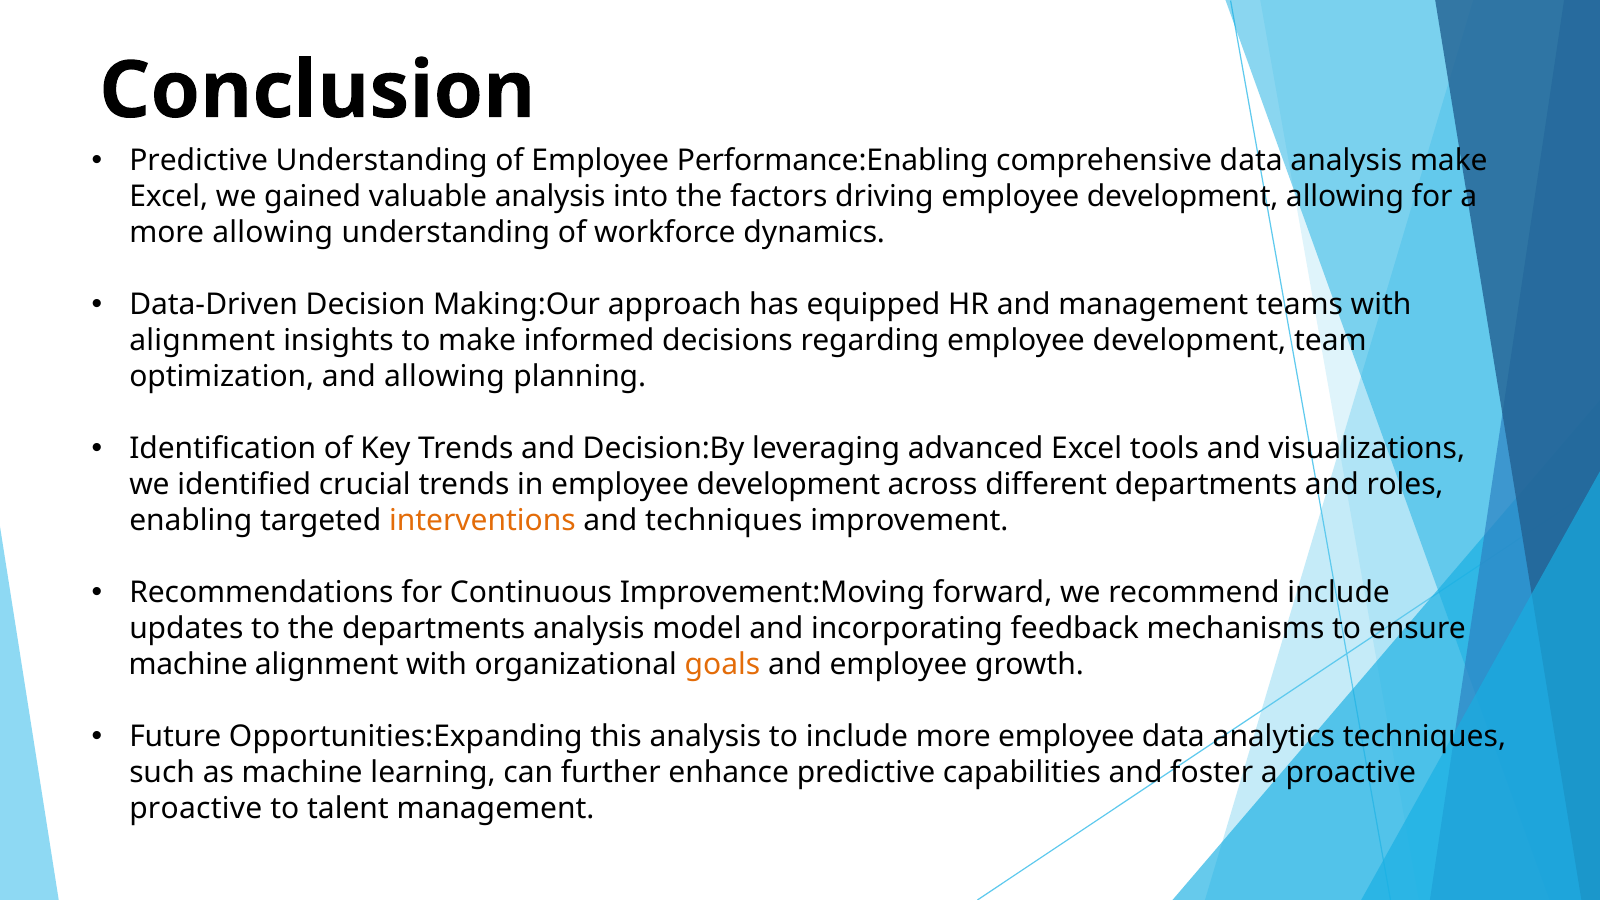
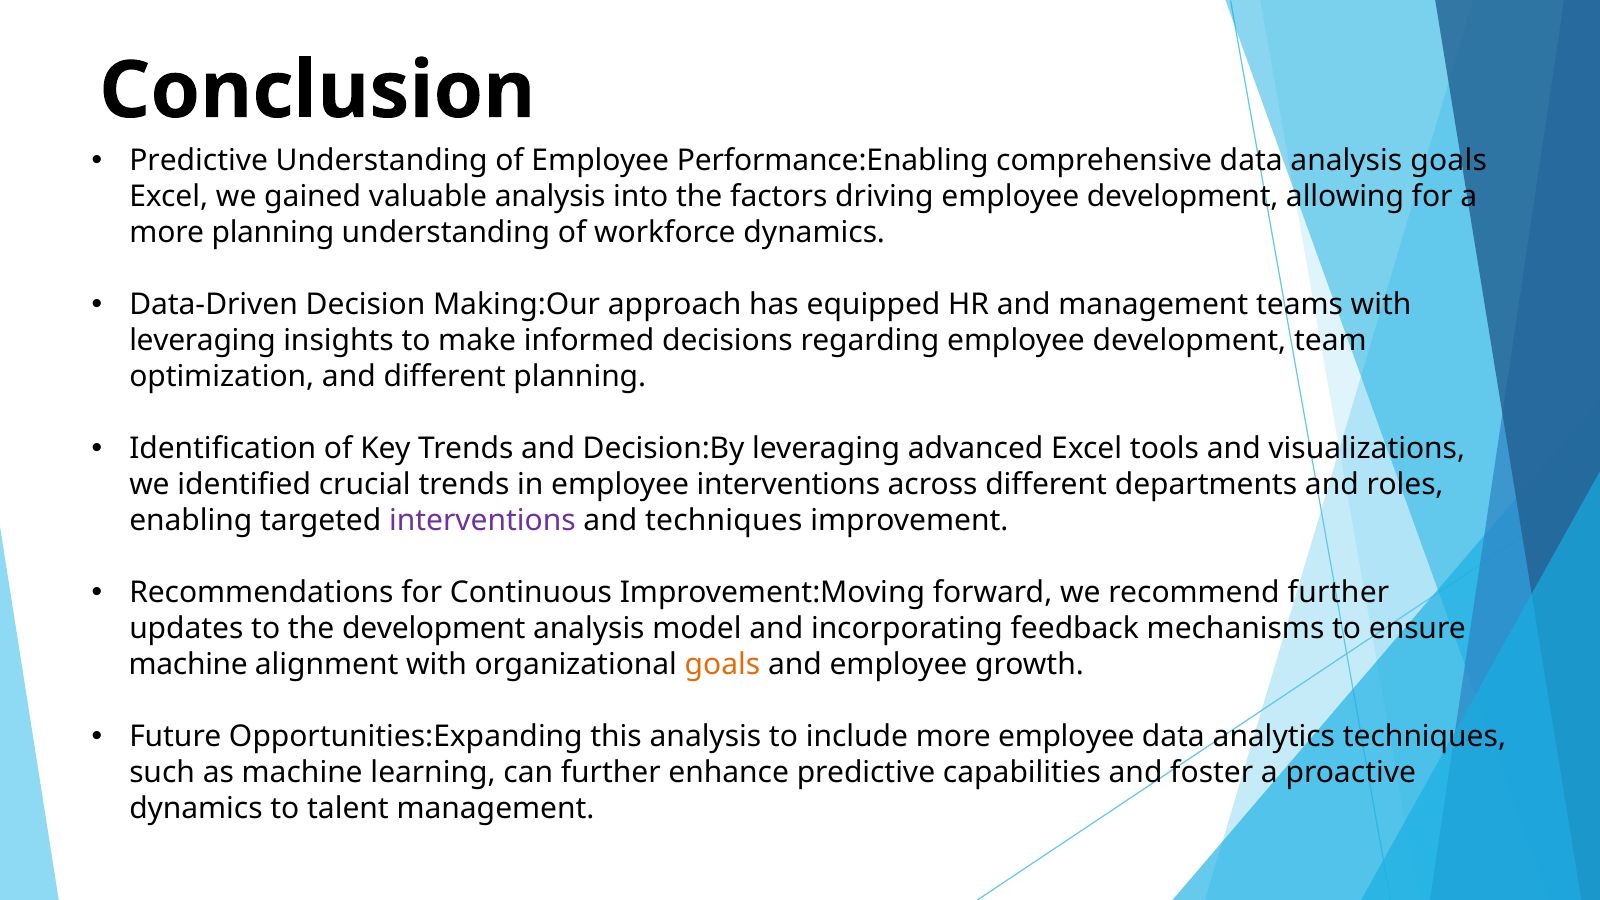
analysis make: make -> goals
more allowing: allowing -> planning
alignment at (202, 341): alignment -> leveraging
and allowing: allowing -> different
in employee development: development -> interventions
interventions at (482, 521) colour: orange -> purple
recommend include: include -> further
the departments: departments -> development
proactive at (196, 809): proactive -> dynamics
